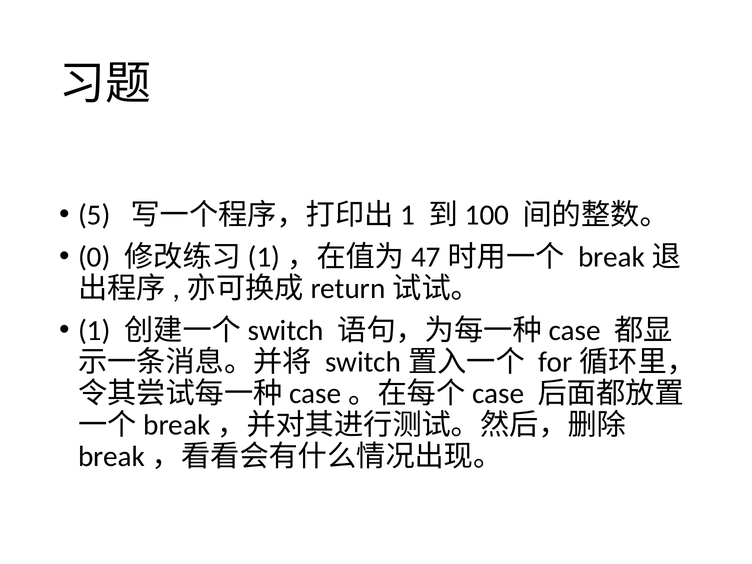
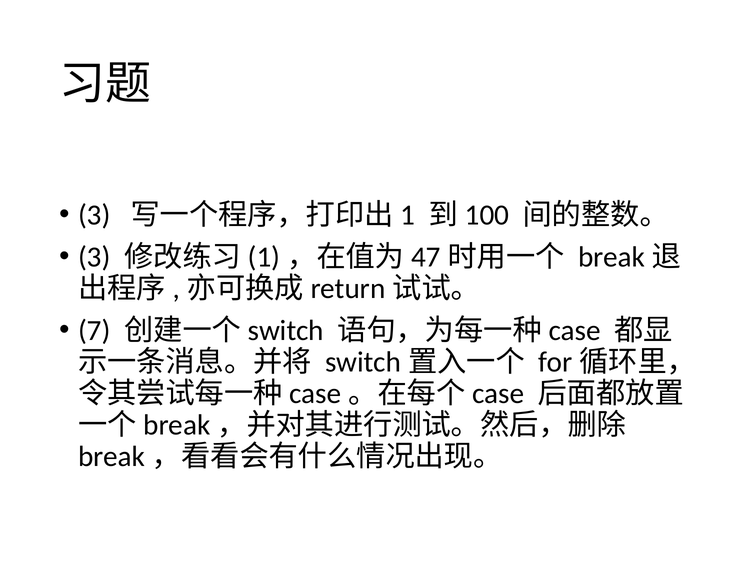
5 at (94, 215): 5 -> 3
0 at (94, 257): 0 -> 3
1: 1 -> 7
